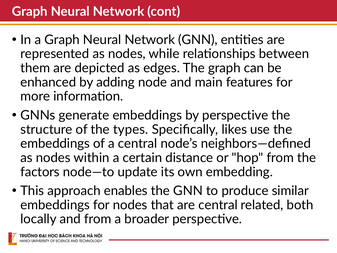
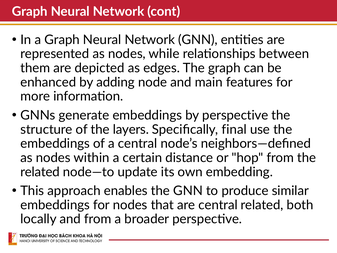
types: types -> layers
likes: likes -> final
factors at (40, 172): factors -> related
